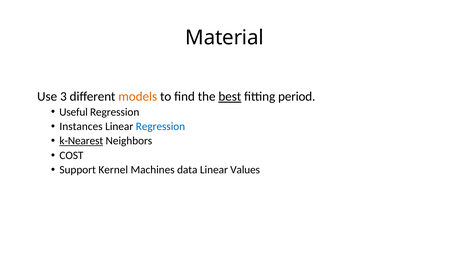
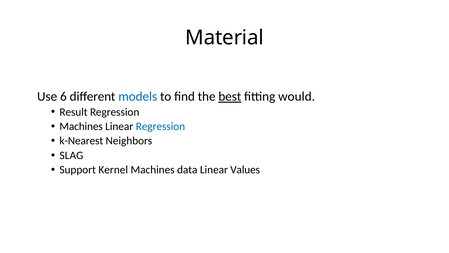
3: 3 -> 6
models colour: orange -> blue
period: period -> would
Useful: Useful -> Result
Instances at (81, 126): Instances -> Machines
k-Nearest underline: present -> none
COST: COST -> SLAG
